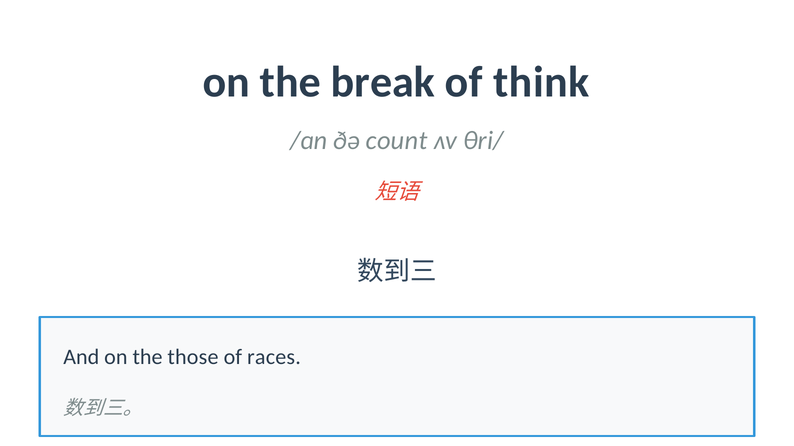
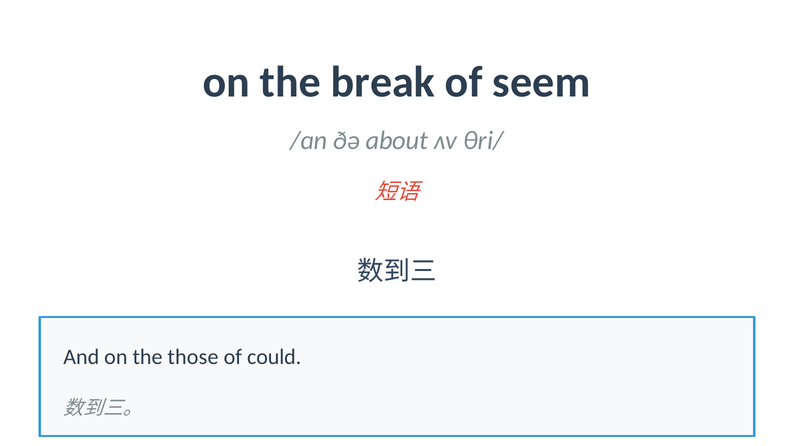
think: think -> seem
count: count -> about
races: races -> could
